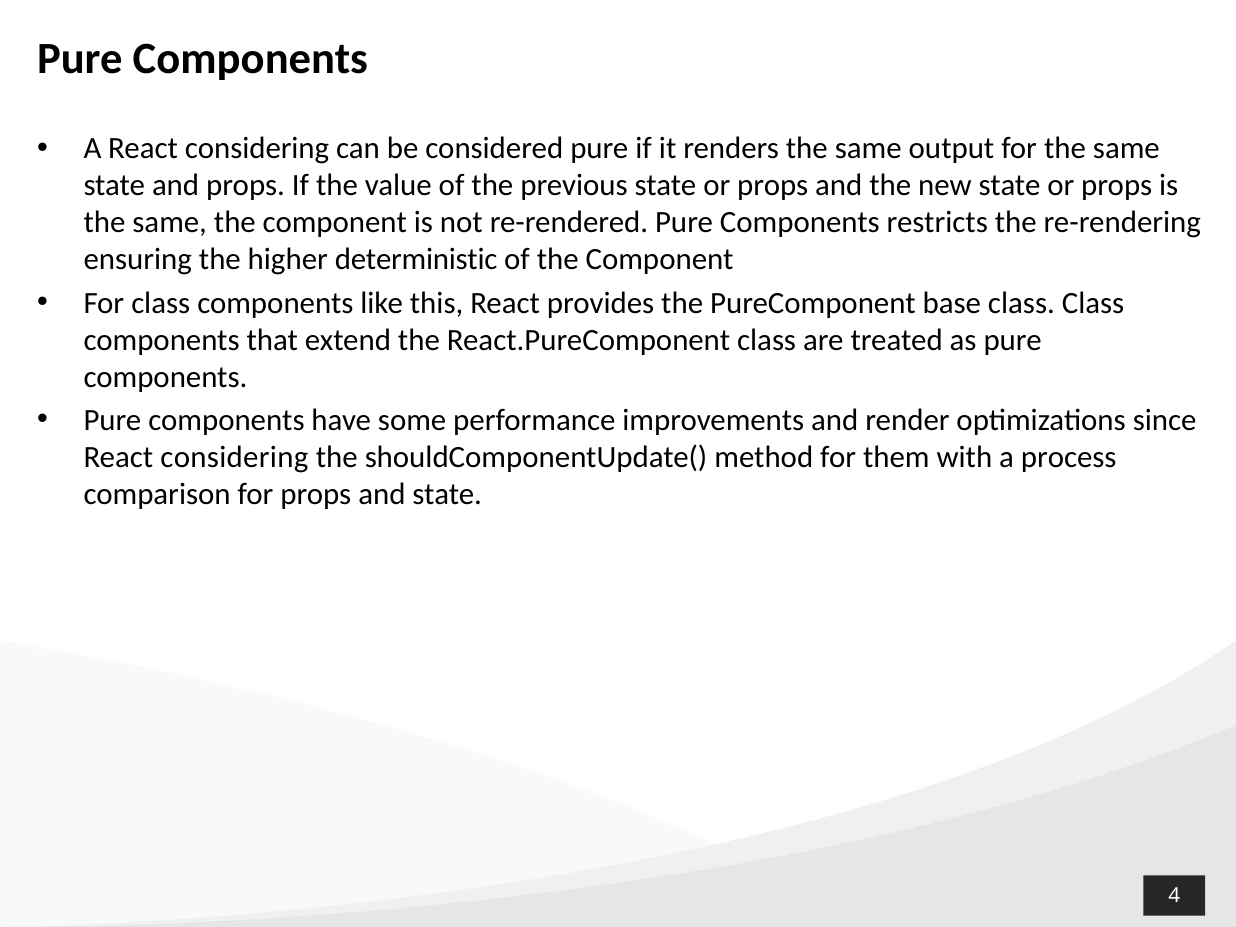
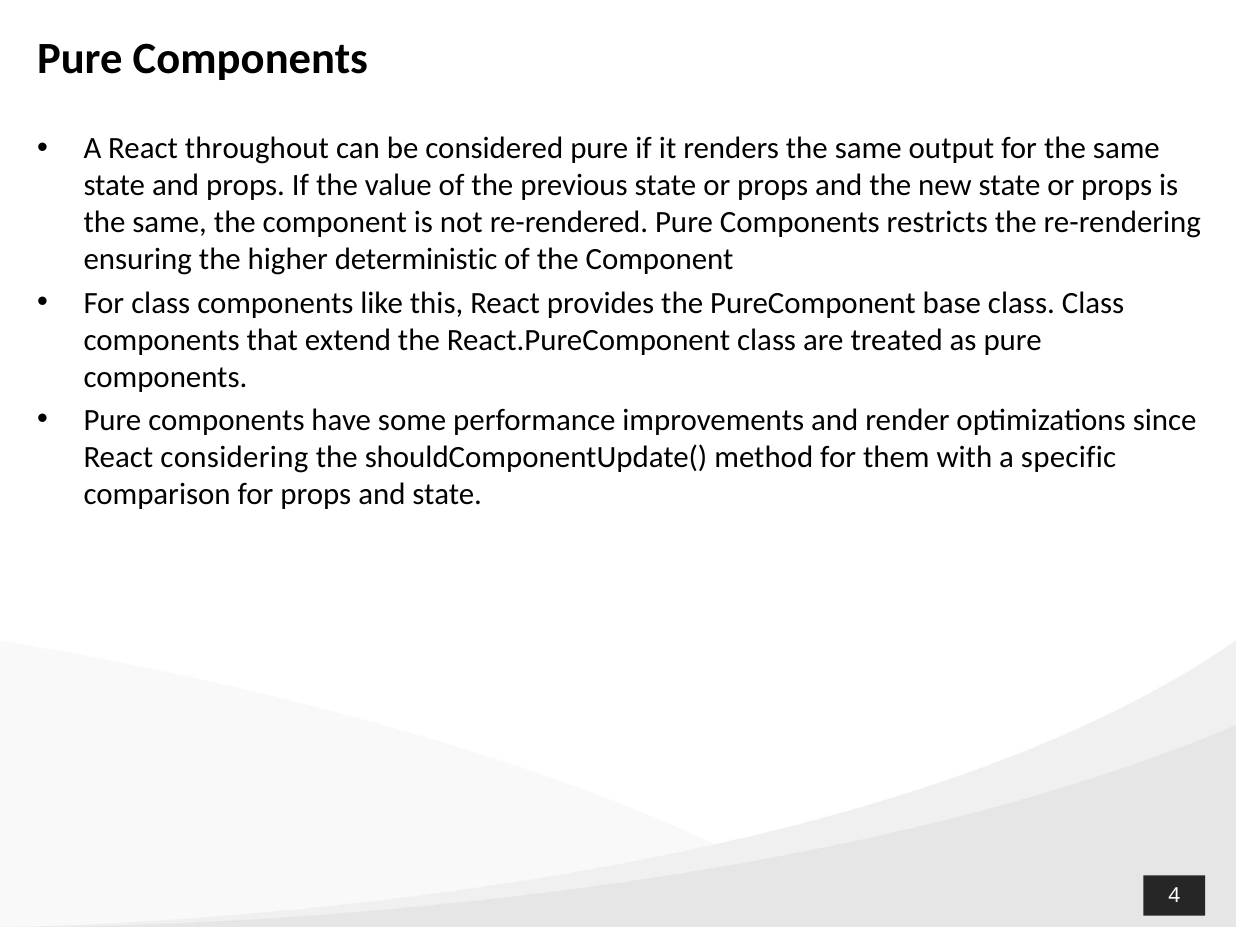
A React considering: considering -> throughout
process: process -> specific
